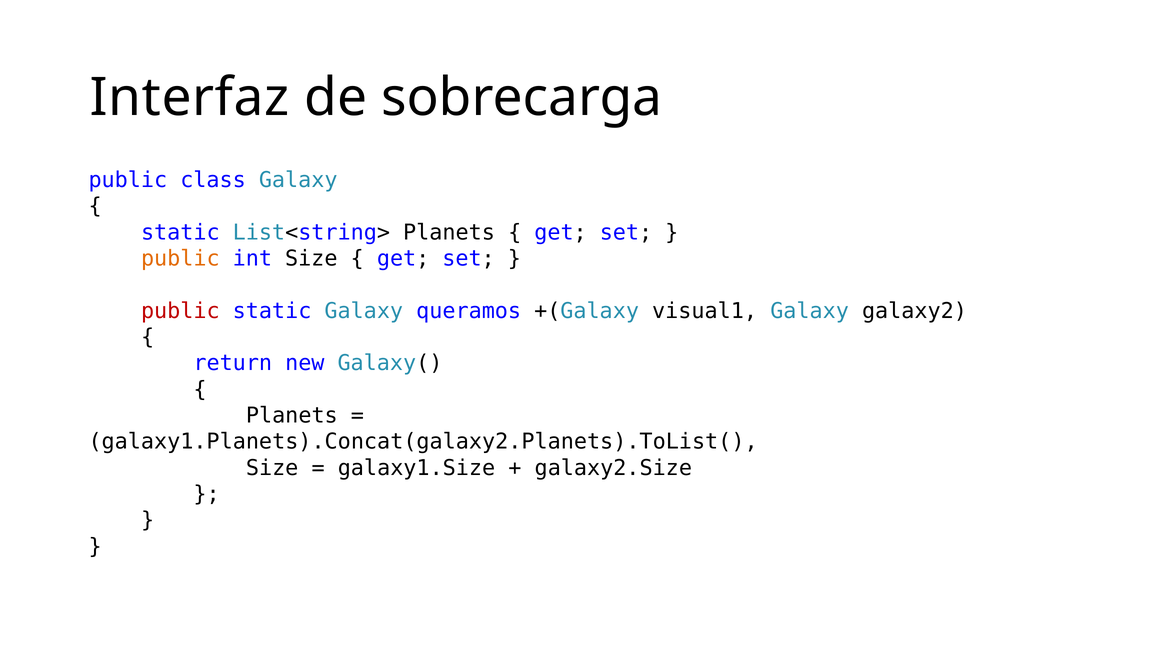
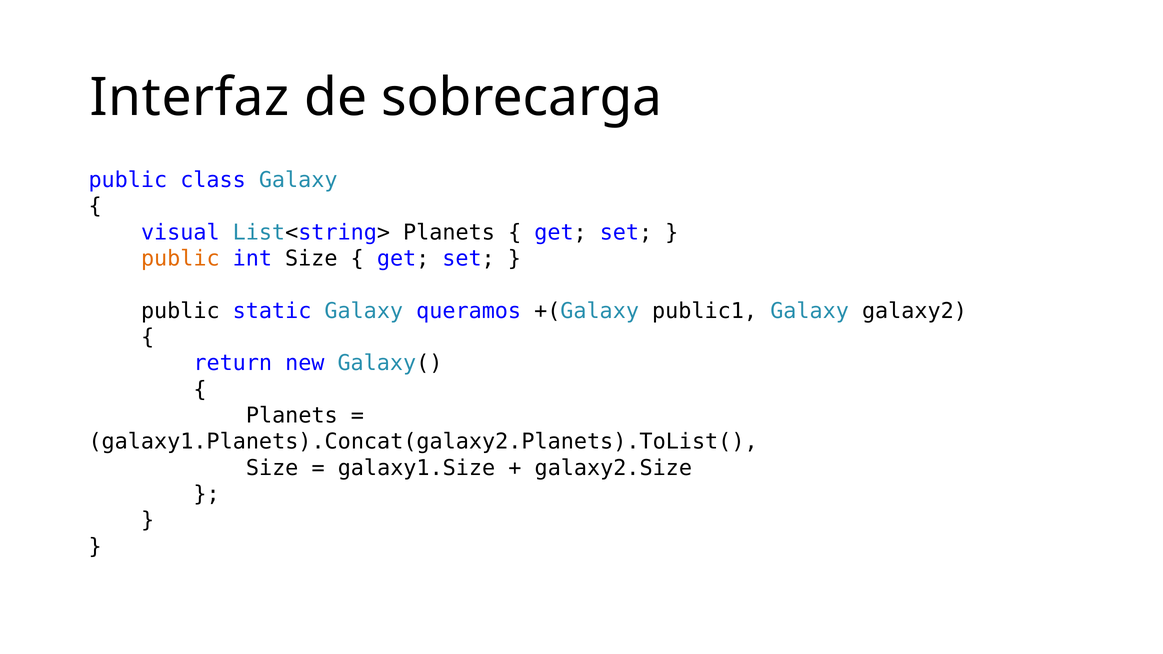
static at (180, 232): static -> visual
public at (180, 311) colour: red -> black
visual1: visual1 -> public1
